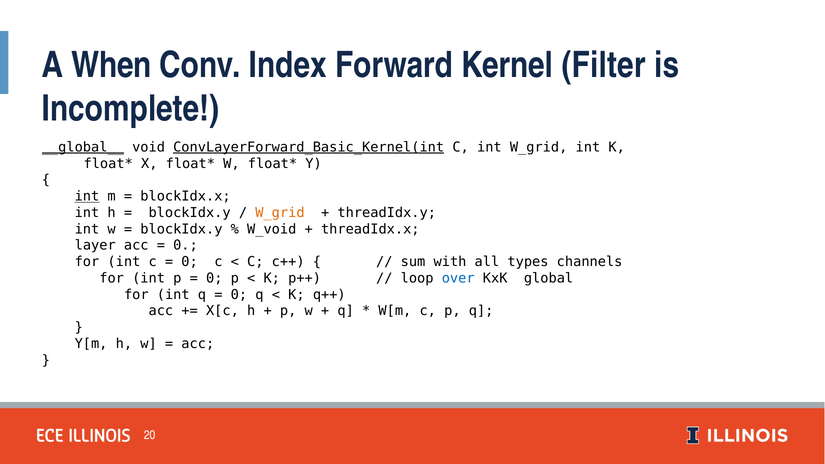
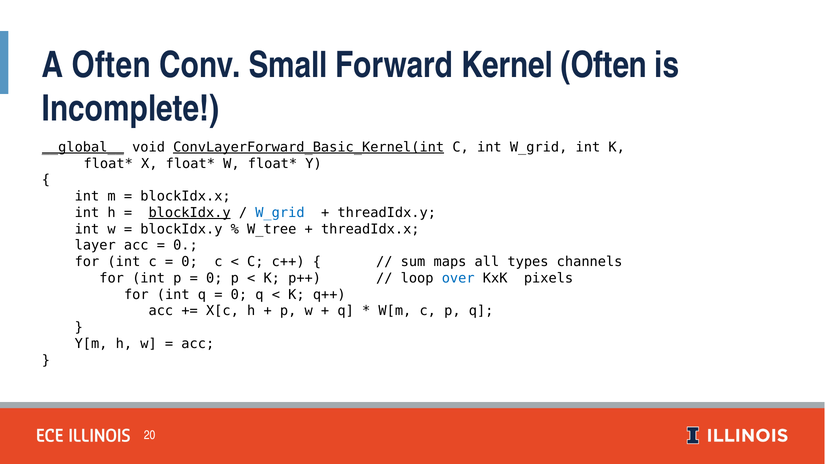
A When: When -> Often
Index: Index -> Small
Kernel Filter: Filter -> Often
int at (87, 196) underline: present -> none
blockIdx.y at (190, 213) underline: none -> present
W_grid at (280, 213) colour: orange -> blue
W_void: W_void -> W_tree
with: with -> maps
global: global -> pixels
